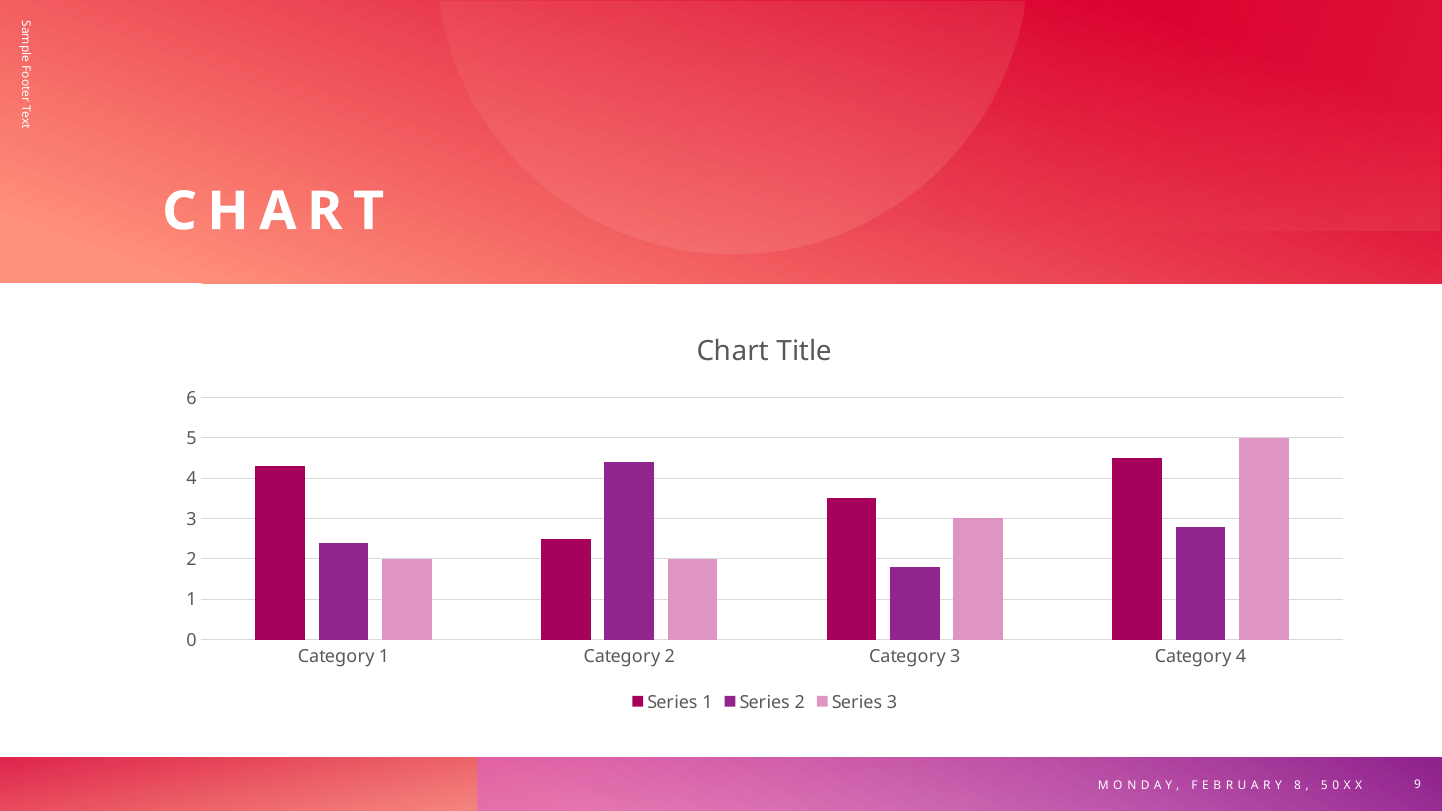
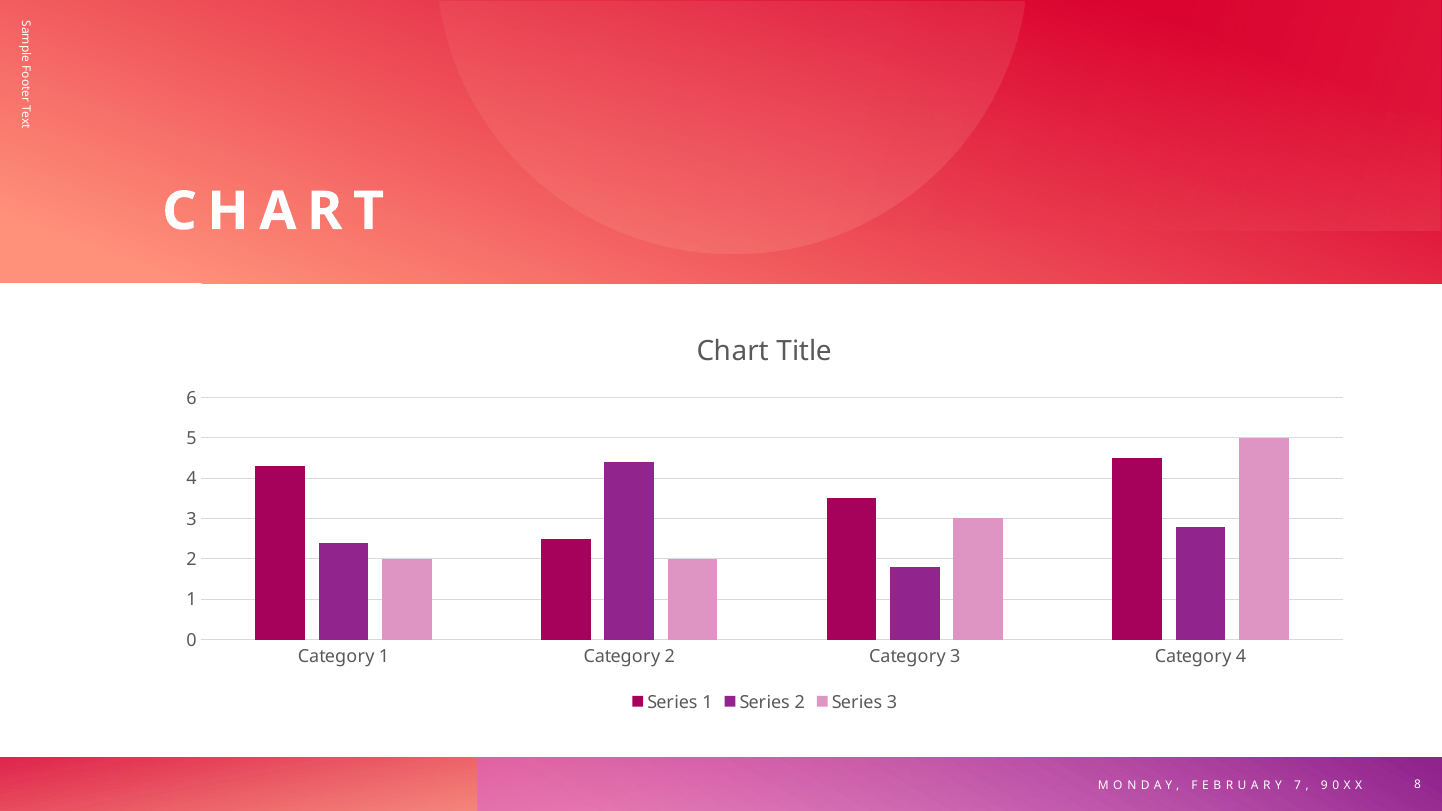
8: 8 -> 7
5 at (1324, 785): 5 -> 9
9: 9 -> 8
